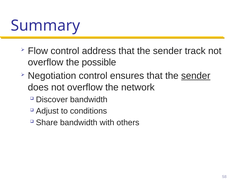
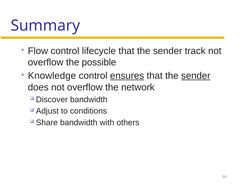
address: address -> lifecycle
Negotiation: Negotiation -> Knowledge
ensures underline: none -> present
